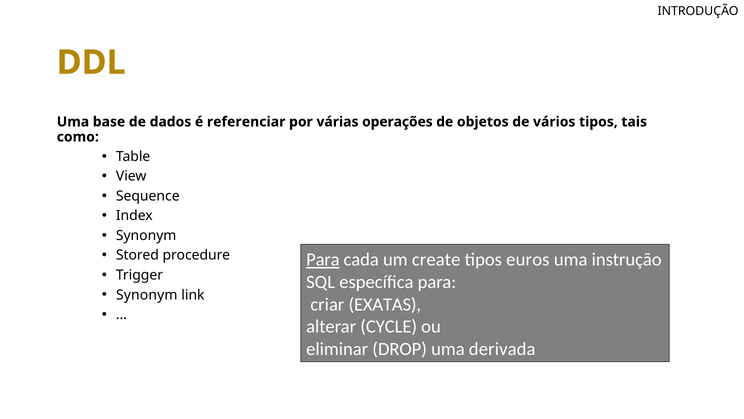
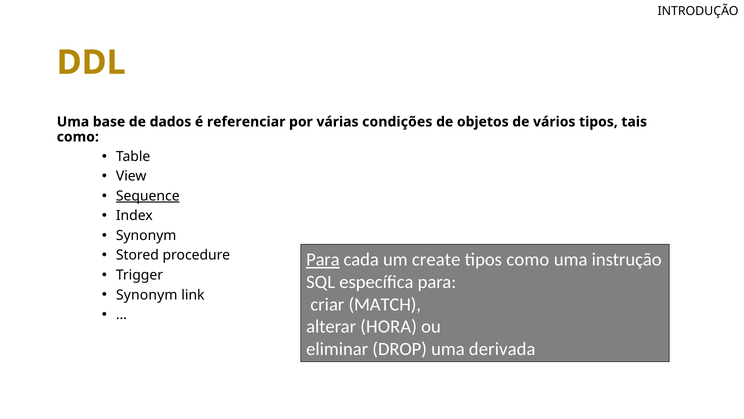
operações: operações -> condições
Sequence underline: none -> present
tipos euros: euros -> como
EXATAS: EXATAS -> MATCH
CYCLE: CYCLE -> HORA
